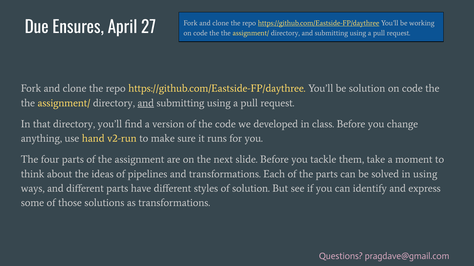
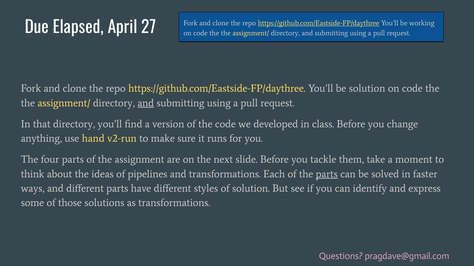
Ensures: Ensures -> Elapsed
parts at (327, 174) underline: none -> present
in using: using -> faster
